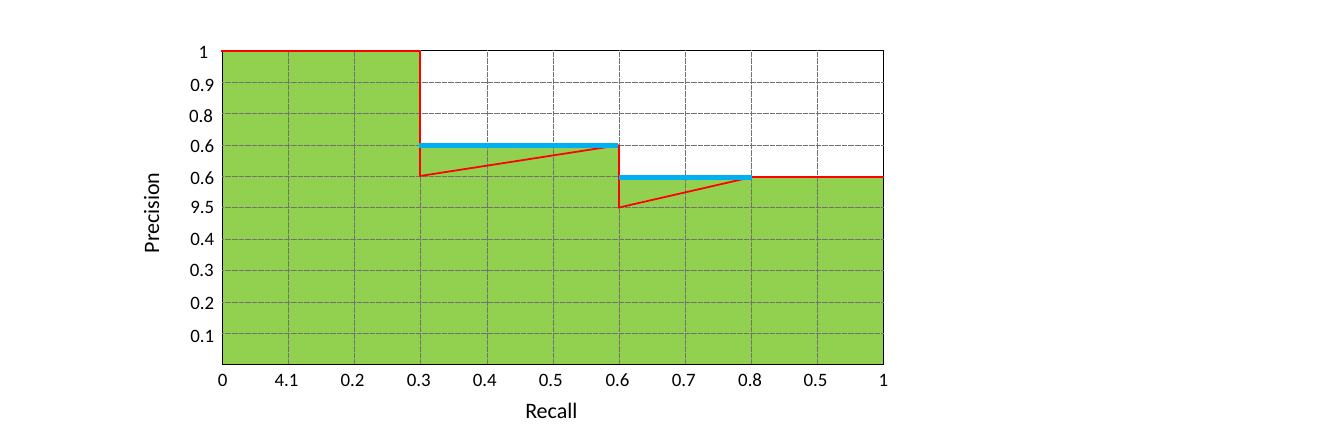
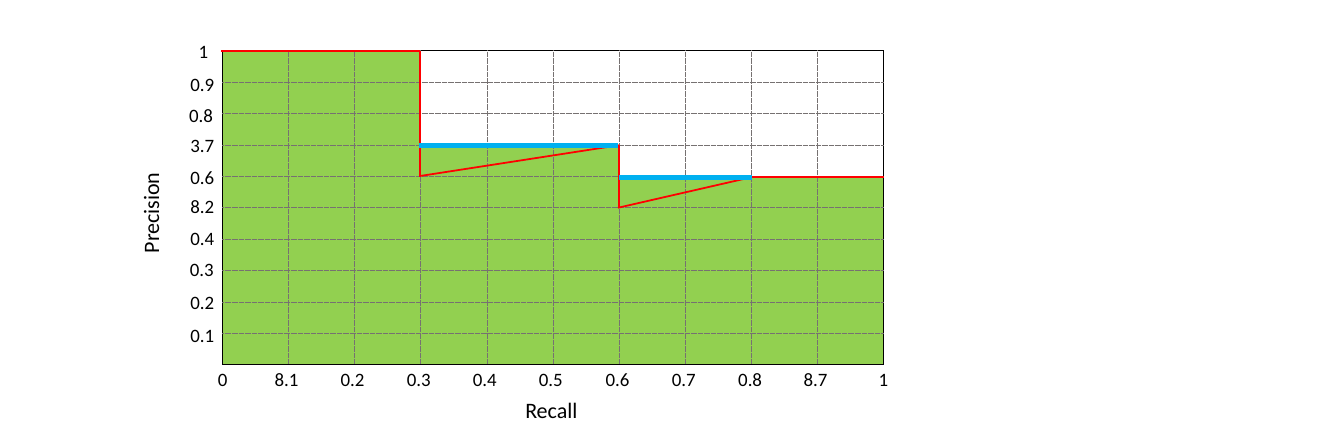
0.6 at (202, 146): 0.6 -> 3.7
9.5: 9.5 -> 8.2
4.1: 4.1 -> 8.1
0.8 0.5: 0.5 -> 8.7
